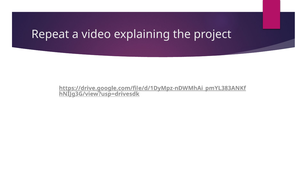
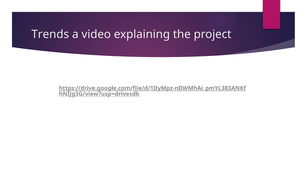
Repeat: Repeat -> Trends
